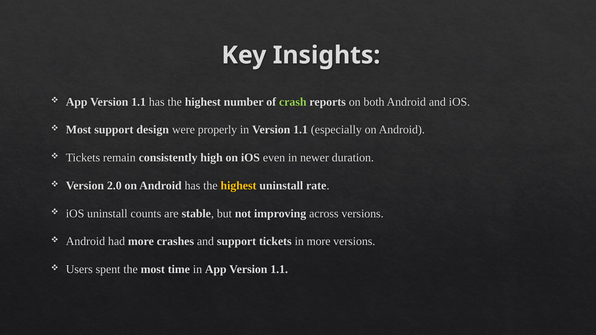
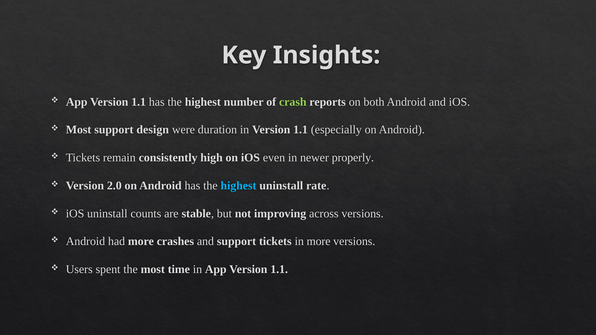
properly: properly -> duration
duration: duration -> properly
highest at (239, 186) colour: yellow -> light blue
